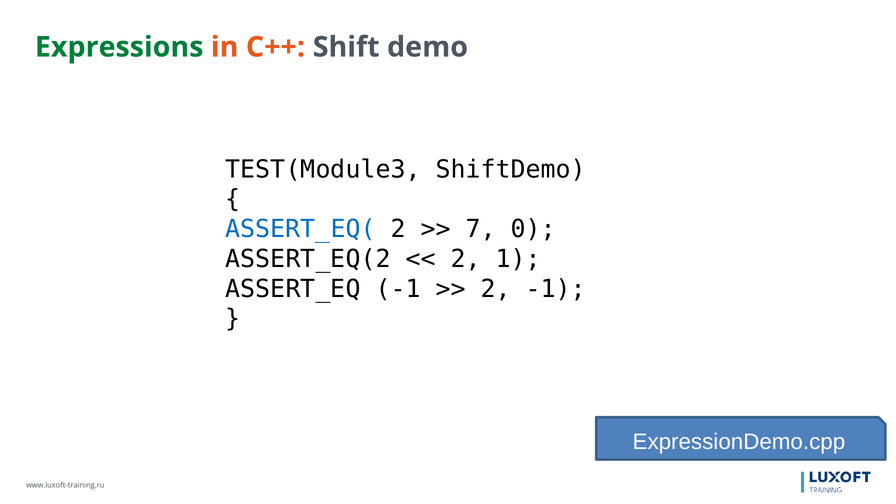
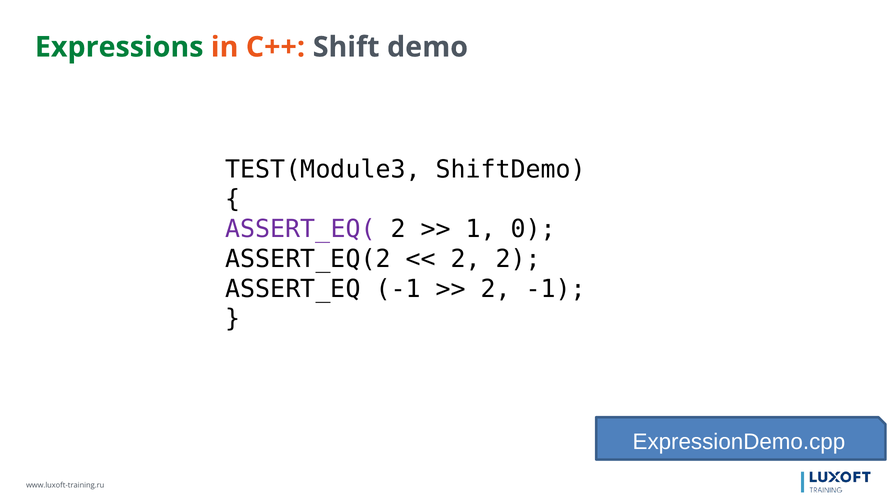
ASSERT_EQ( colour: blue -> purple
7: 7 -> 1
2 1: 1 -> 2
